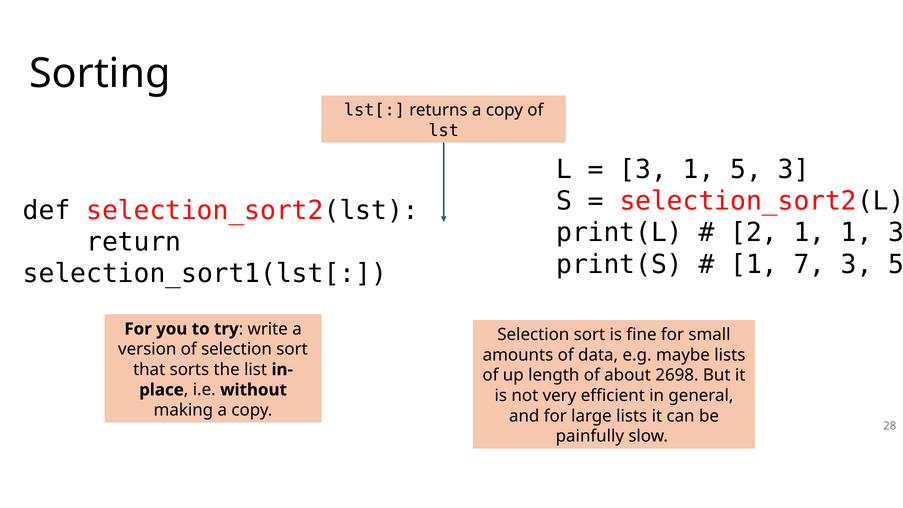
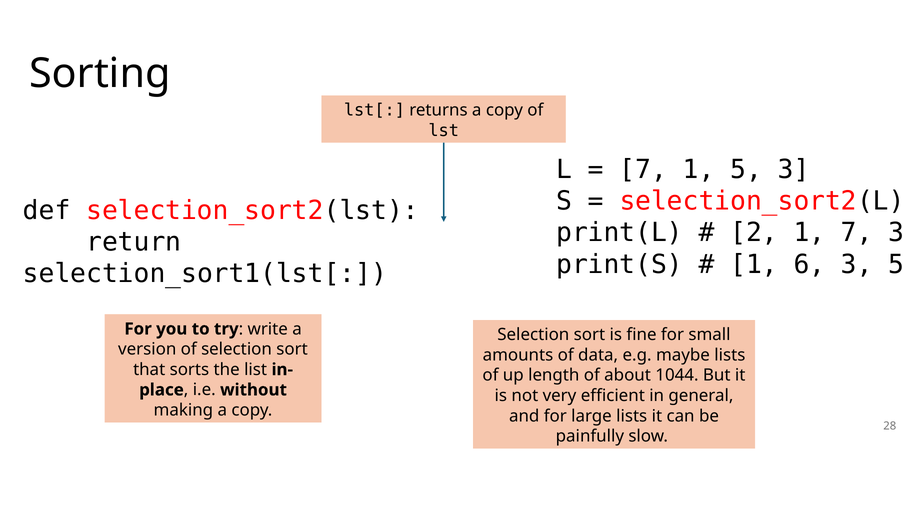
3 at (643, 169): 3 -> 7
1 1: 1 -> 7
7: 7 -> 6
2698: 2698 -> 1044
